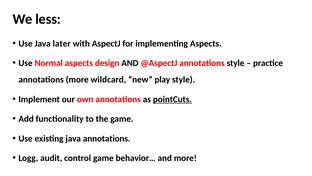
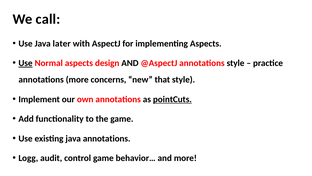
less: less -> call
Use at (26, 63) underline: none -> present
wildcard: wildcard -> concerns
play: play -> that
